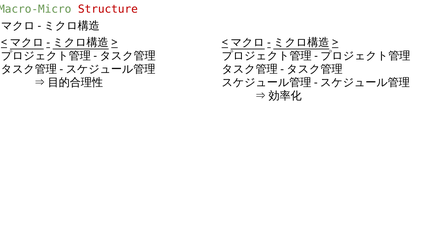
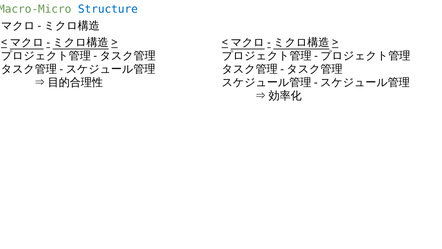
Structure colour: red -> blue
